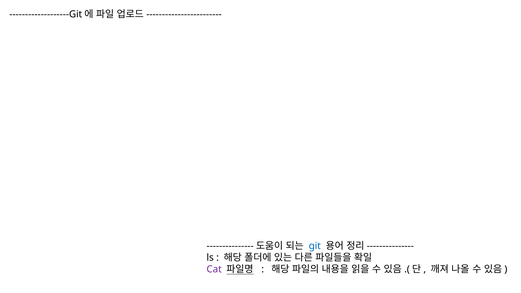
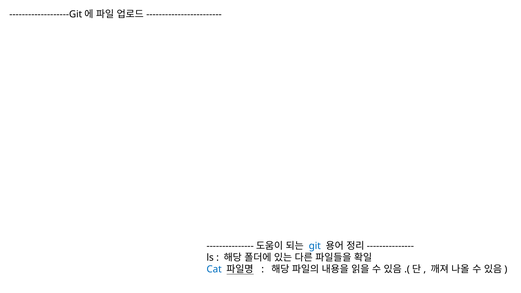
Cat colour: purple -> blue
